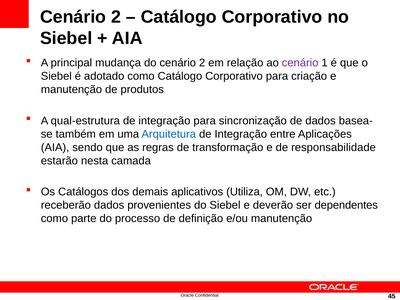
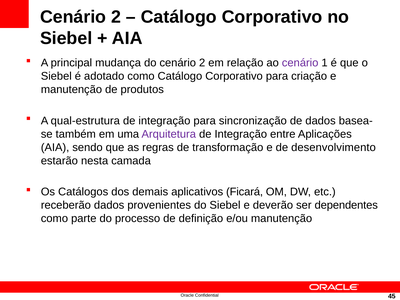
Arquitetura colour: blue -> purple
responsabilidade: responsabilidade -> desenvolvimento
Utiliza: Utiliza -> Ficará
